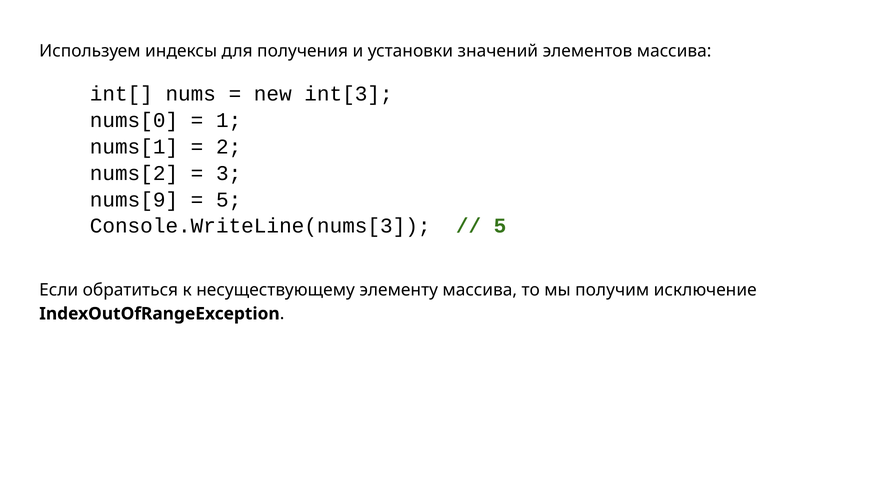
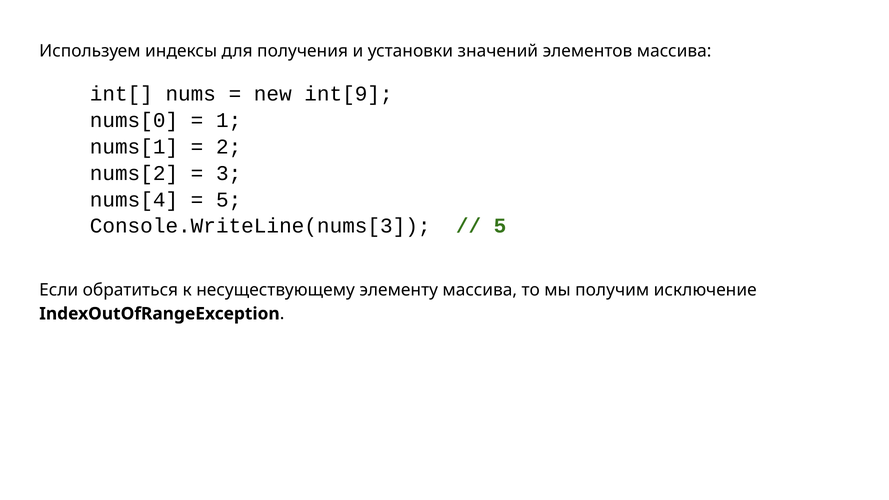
int[3: int[3 -> int[9
nums[9: nums[9 -> nums[4
